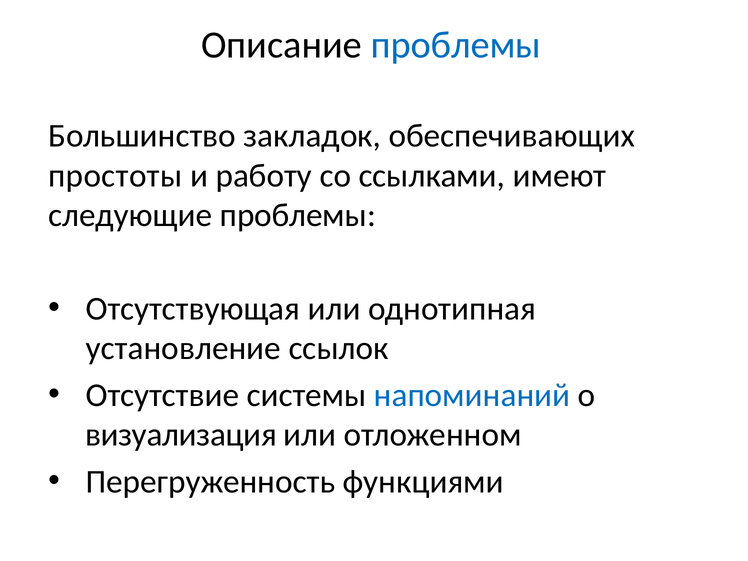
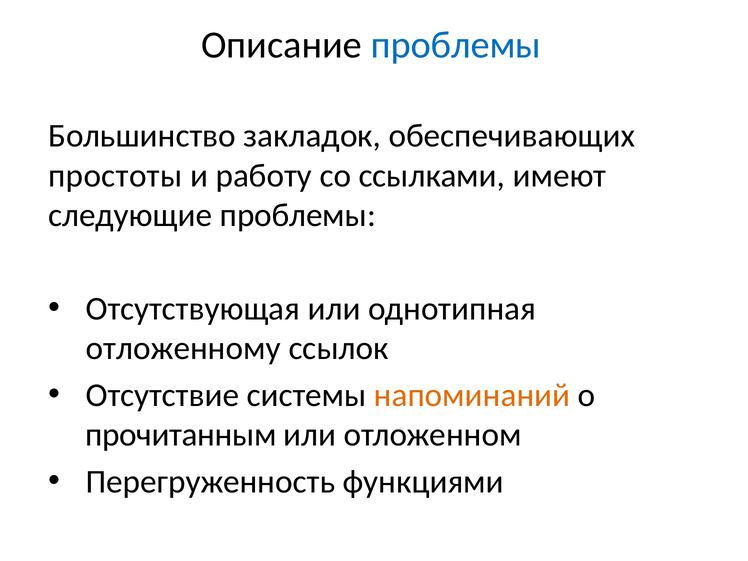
установление: установление -> отложенному
напоминаний colour: blue -> orange
визуализация: визуализация -> прочитанным
